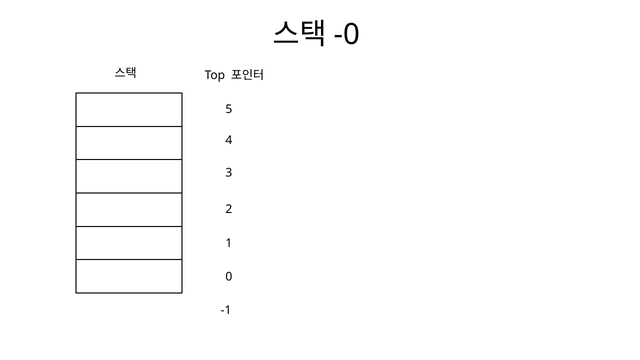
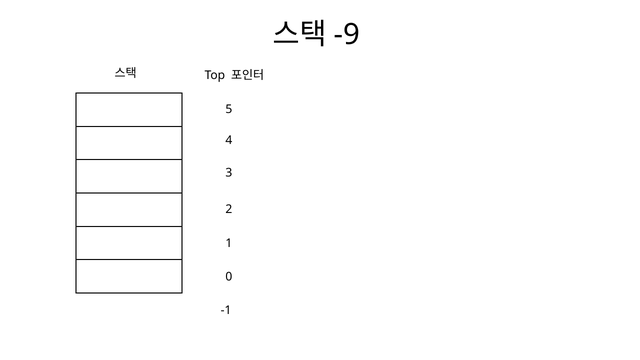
-0: -0 -> -9
